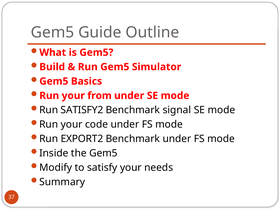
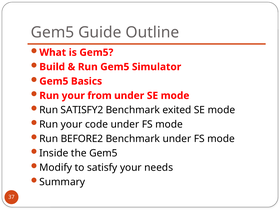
signal: signal -> exited
EXPORT2: EXPORT2 -> BEFORE2
